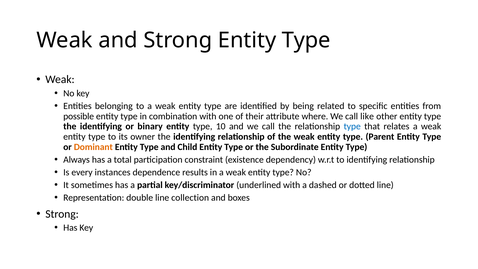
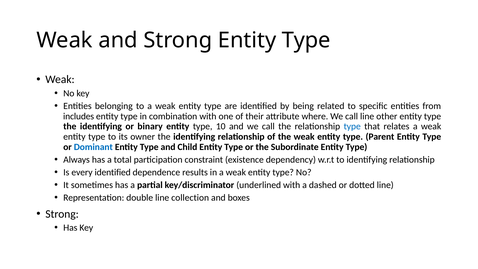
possible: possible -> includes
call like: like -> line
Dominant colour: orange -> blue
every instances: instances -> identified
